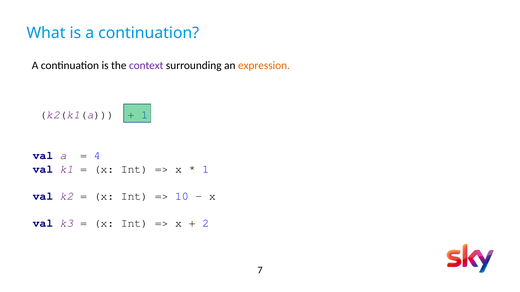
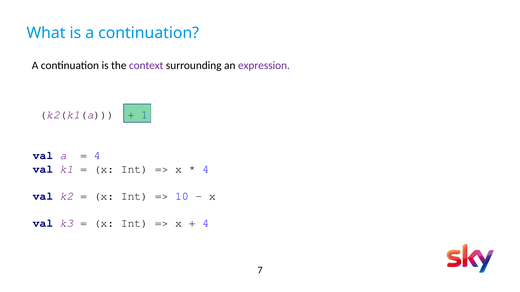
expression colour: orange -> purple
1 at (206, 169): 1 -> 4
2 at (206, 223): 2 -> 4
